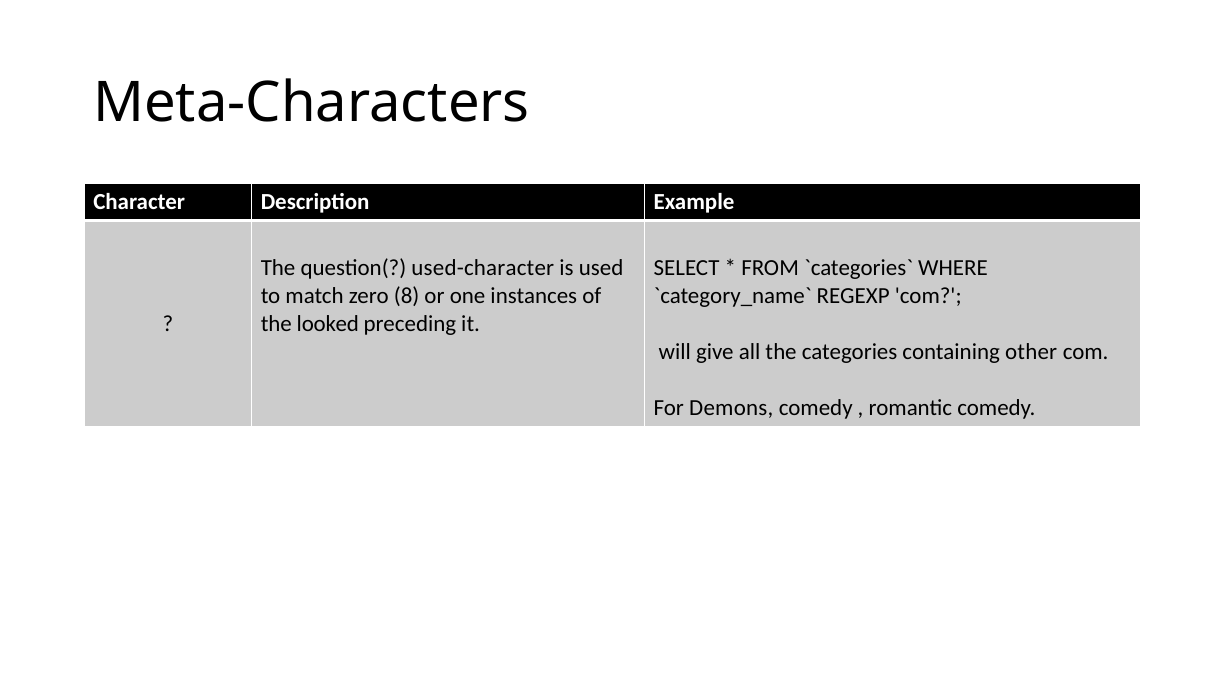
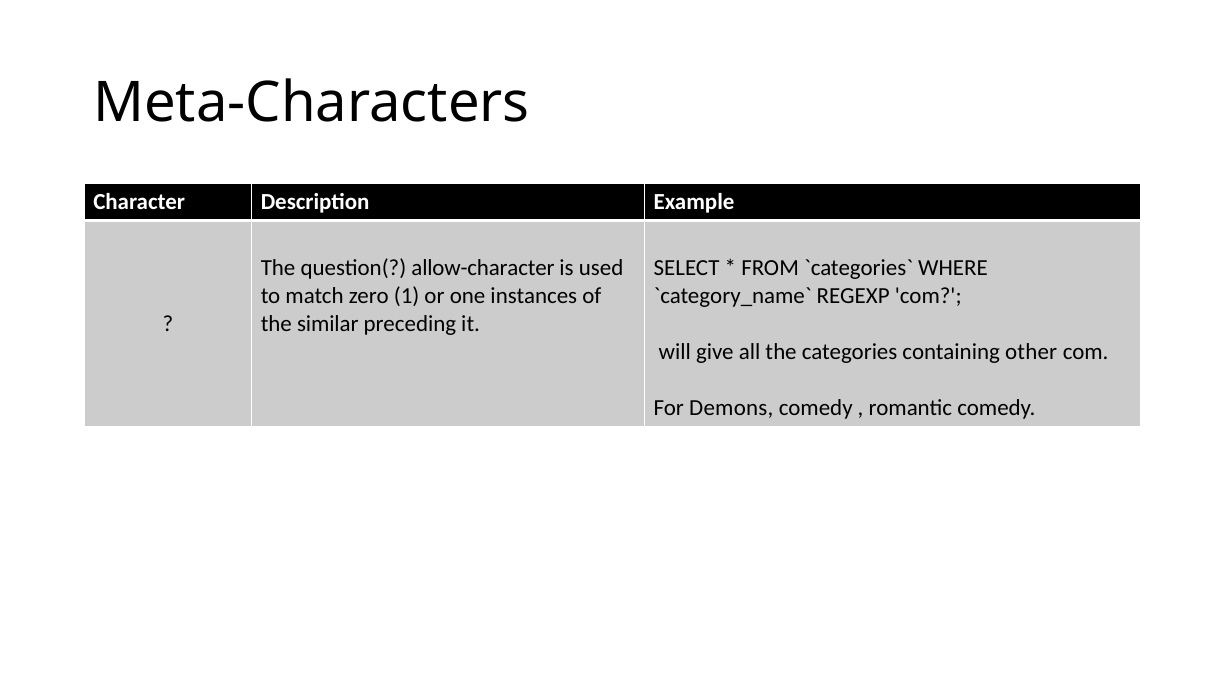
used-character: used-character -> allow-character
8: 8 -> 1
looked: looked -> similar
